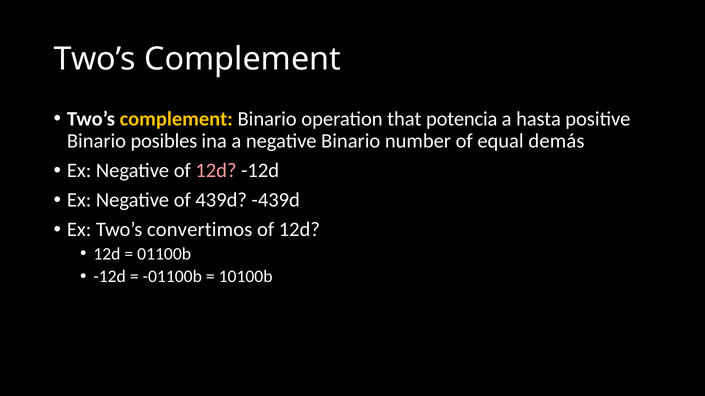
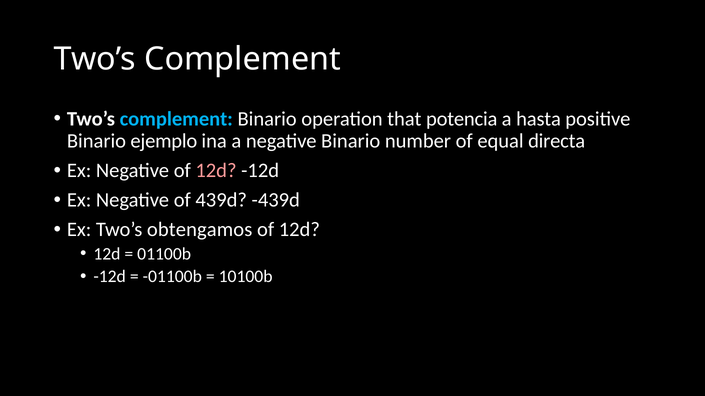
complement at (176, 119) colour: yellow -> light blue
posibles: posibles -> ejemplo
demás: demás -> directa
convertimos: convertimos -> obtengamos
